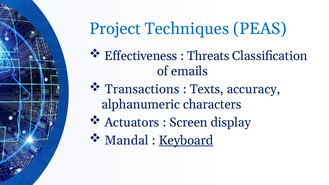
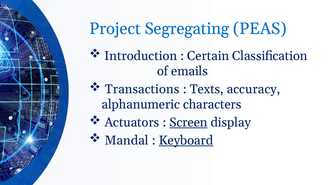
Techniques: Techniques -> Segregating
Effectiveness: Effectiveness -> Introduction
Threats: Threats -> Certain
Screen underline: none -> present
